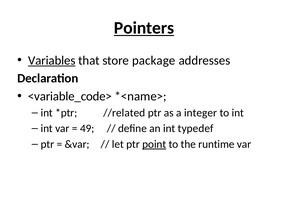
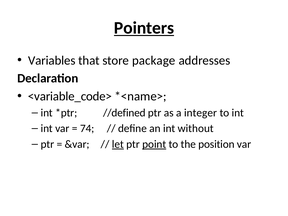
Variables underline: present -> none
//related: //related -> //defined
49: 49 -> 74
typedef: typedef -> without
let underline: none -> present
runtime: runtime -> position
